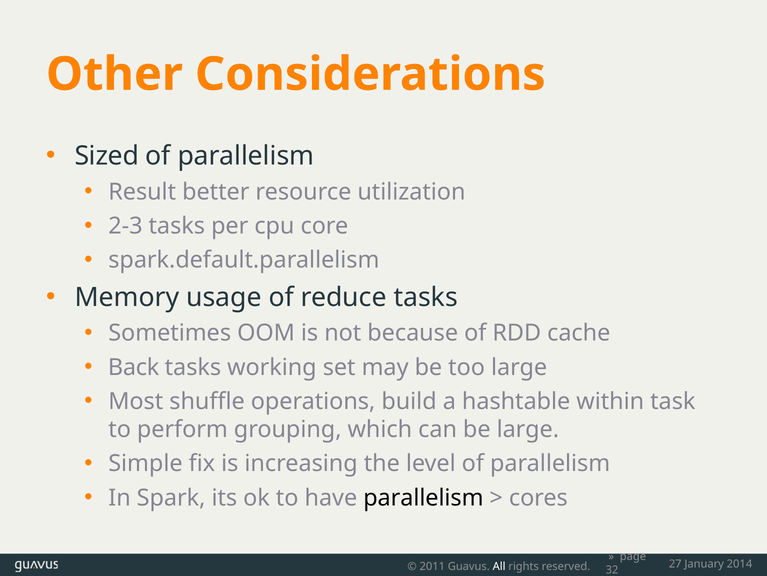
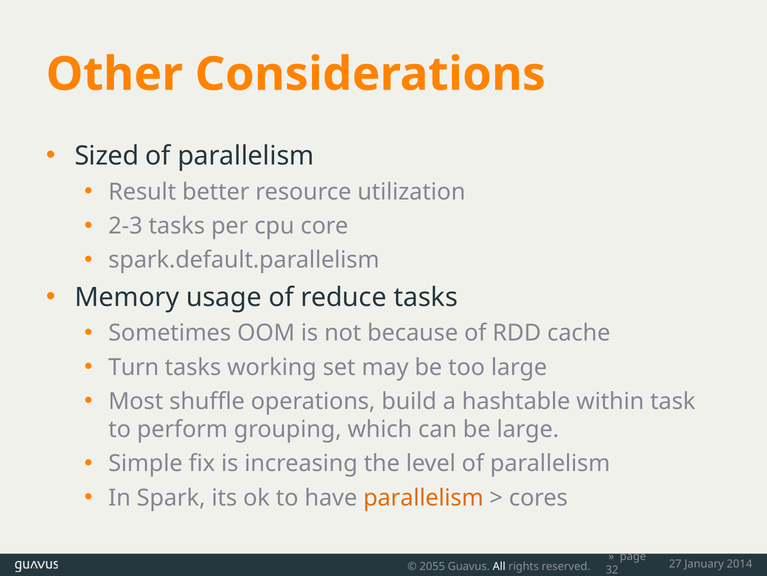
Back: Back -> Turn
parallelism at (423, 497) colour: black -> orange
2011: 2011 -> 2055
